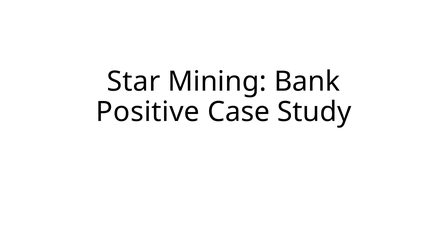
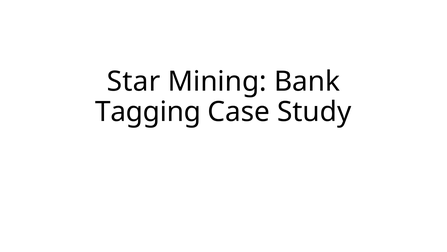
Positive: Positive -> Tagging
